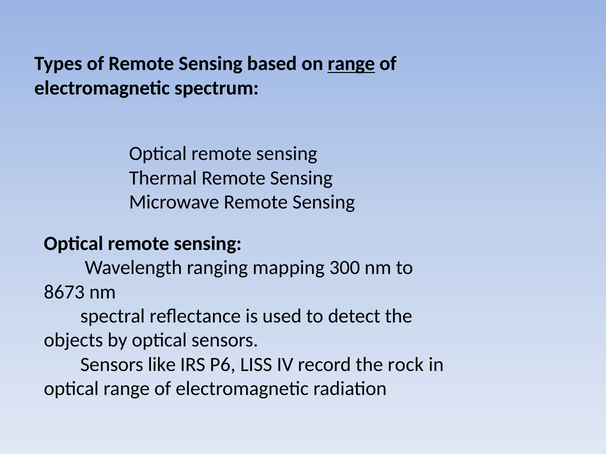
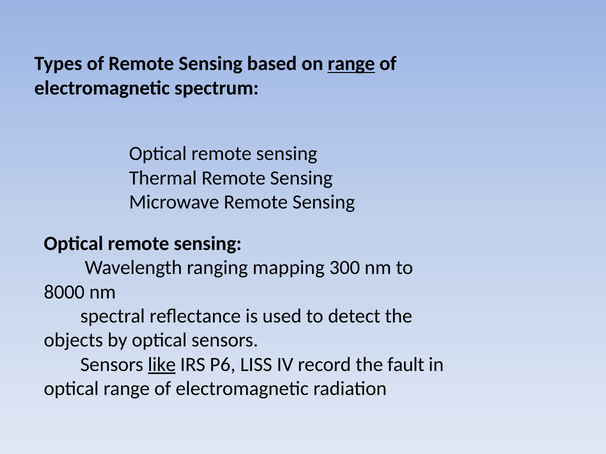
8673: 8673 -> 8000
like underline: none -> present
rock: rock -> fault
